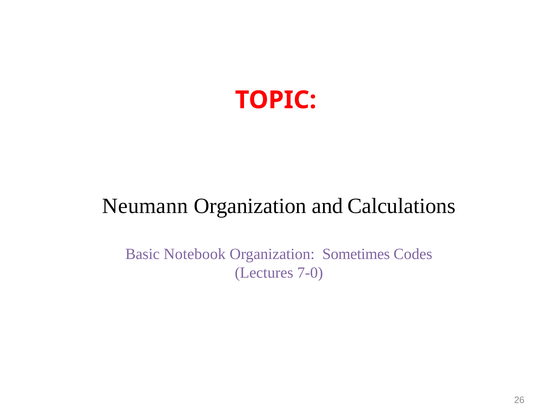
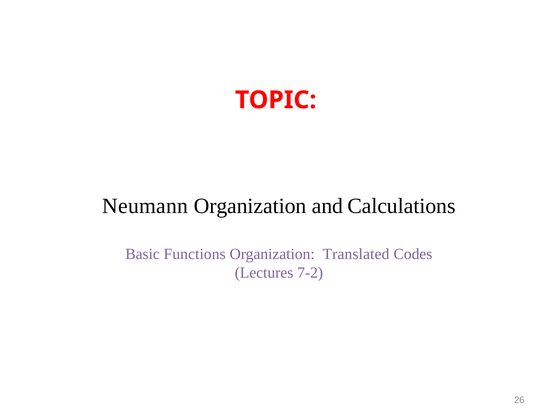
Notebook: Notebook -> Functions
Sometimes: Sometimes -> Translated
7-0: 7-0 -> 7-2
